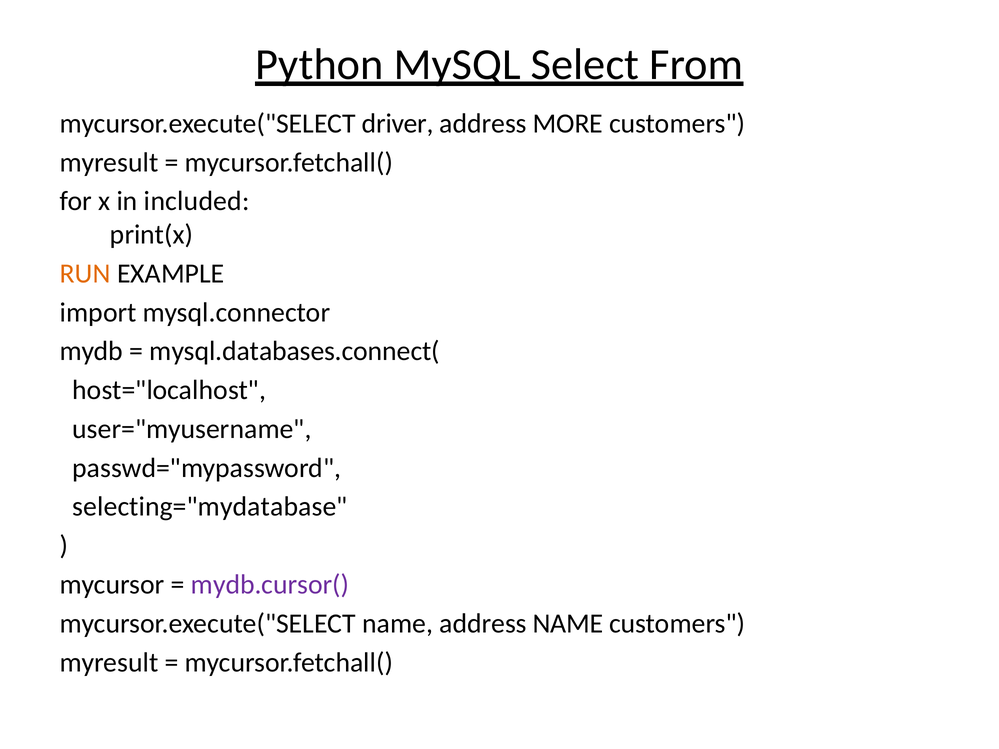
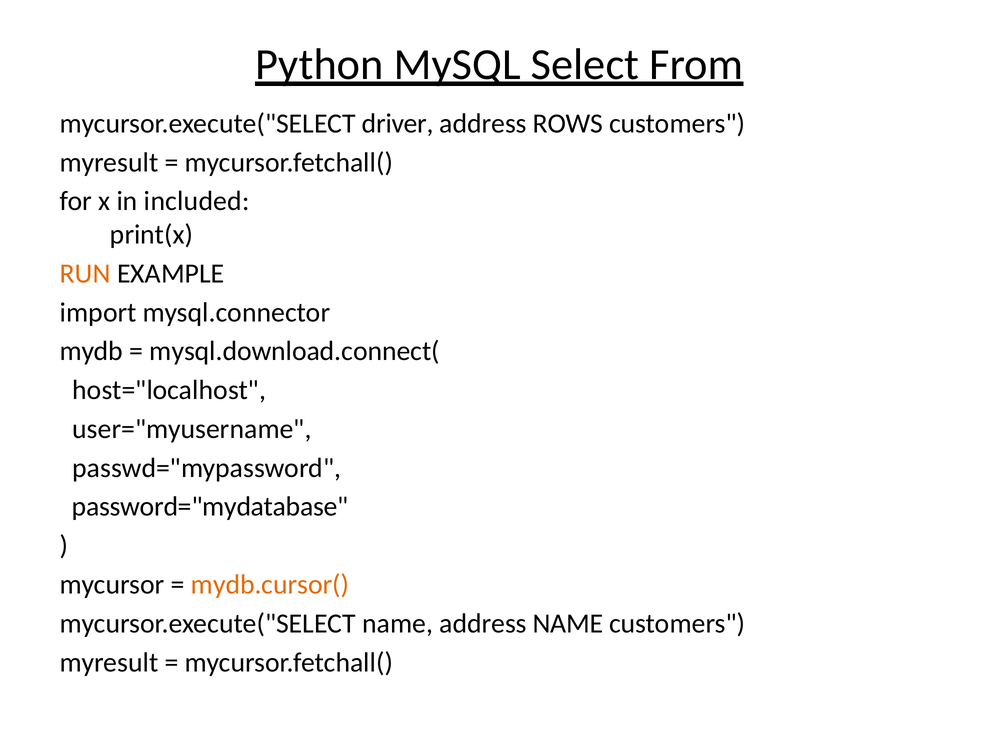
MORE: MORE -> ROWS
mysql.databases.connect(: mysql.databases.connect( -> mysql.download.connect(
selecting="mydatabase: selecting="mydatabase -> password="mydatabase
mydb.cursor( colour: purple -> orange
